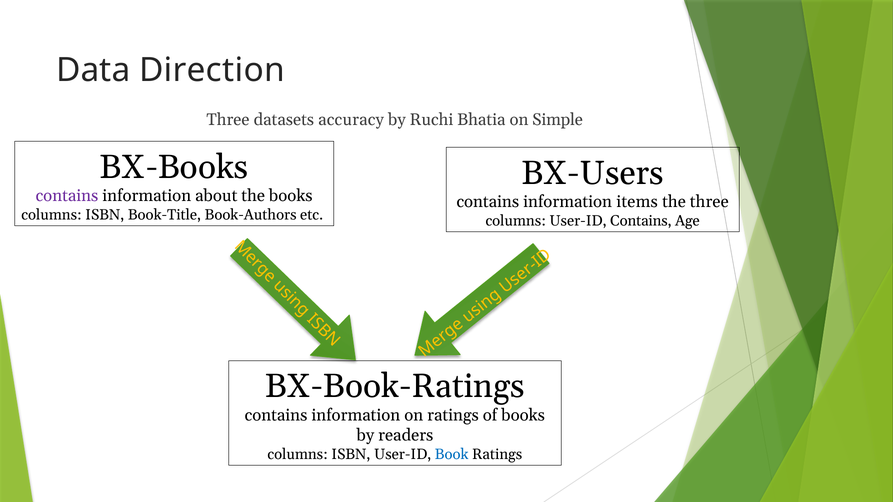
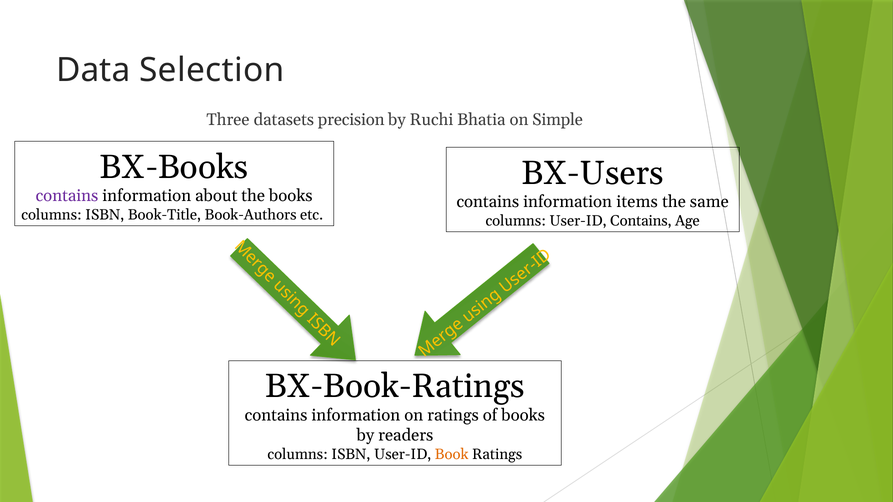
Direction: Direction -> Selection
accuracy: accuracy -> precision
the three: three -> same
Book colour: blue -> orange
